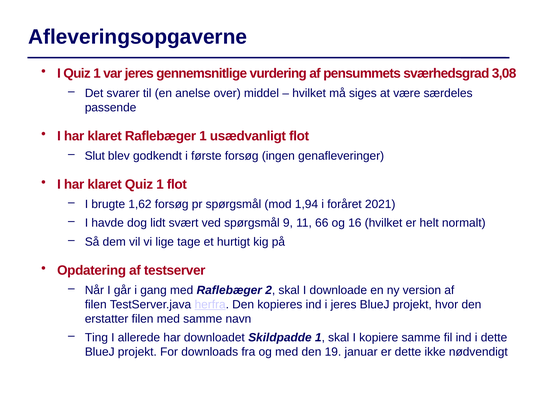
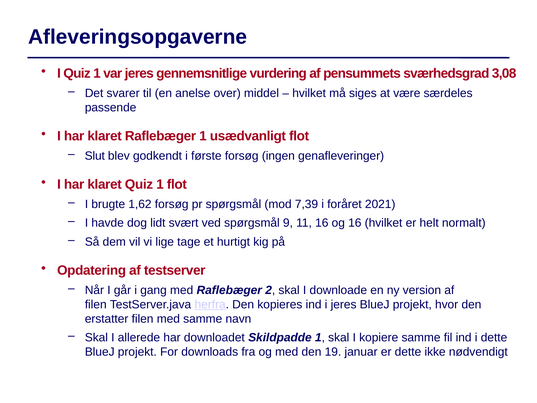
1,94: 1,94 -> 7,39
11 66: 66 -> 16
Ting at (96, 337): Ting -> Skal
